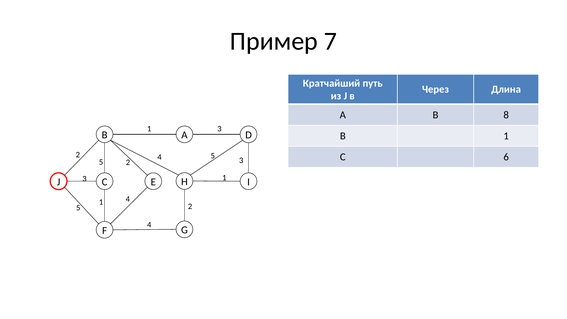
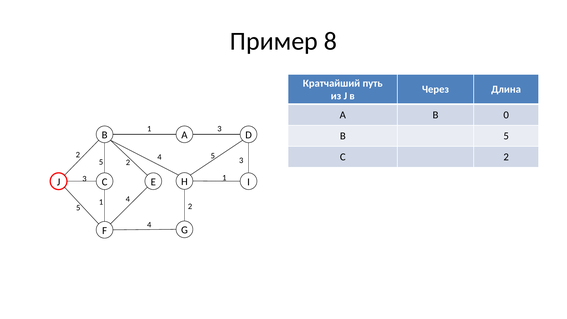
Пример 7: 7 -> 8
B 8: 8 -> 0
B 1: 1 -> 5
C 6: 6 -> 2
